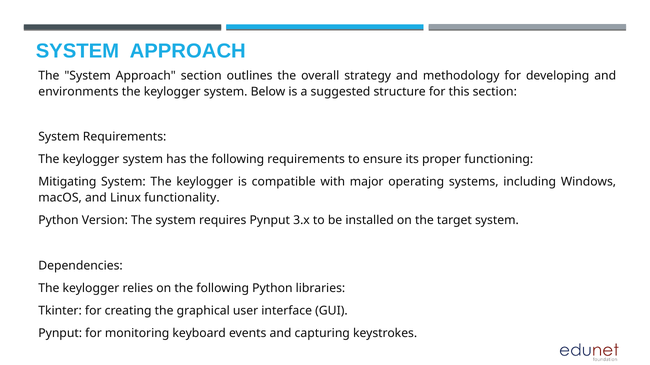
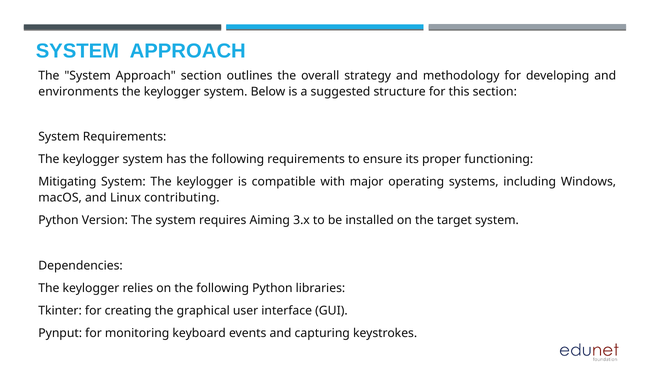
functionality: functionality -> contributing
requires Pynput: Pynput -> Aiming
